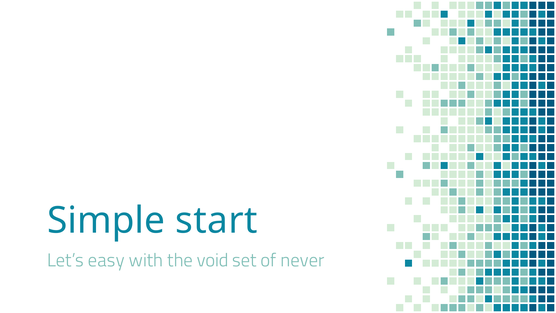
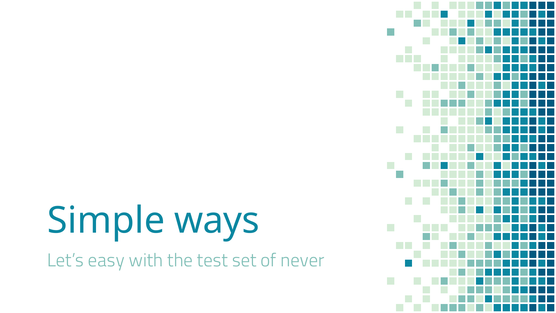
start: start -> ways
void: void -> test
